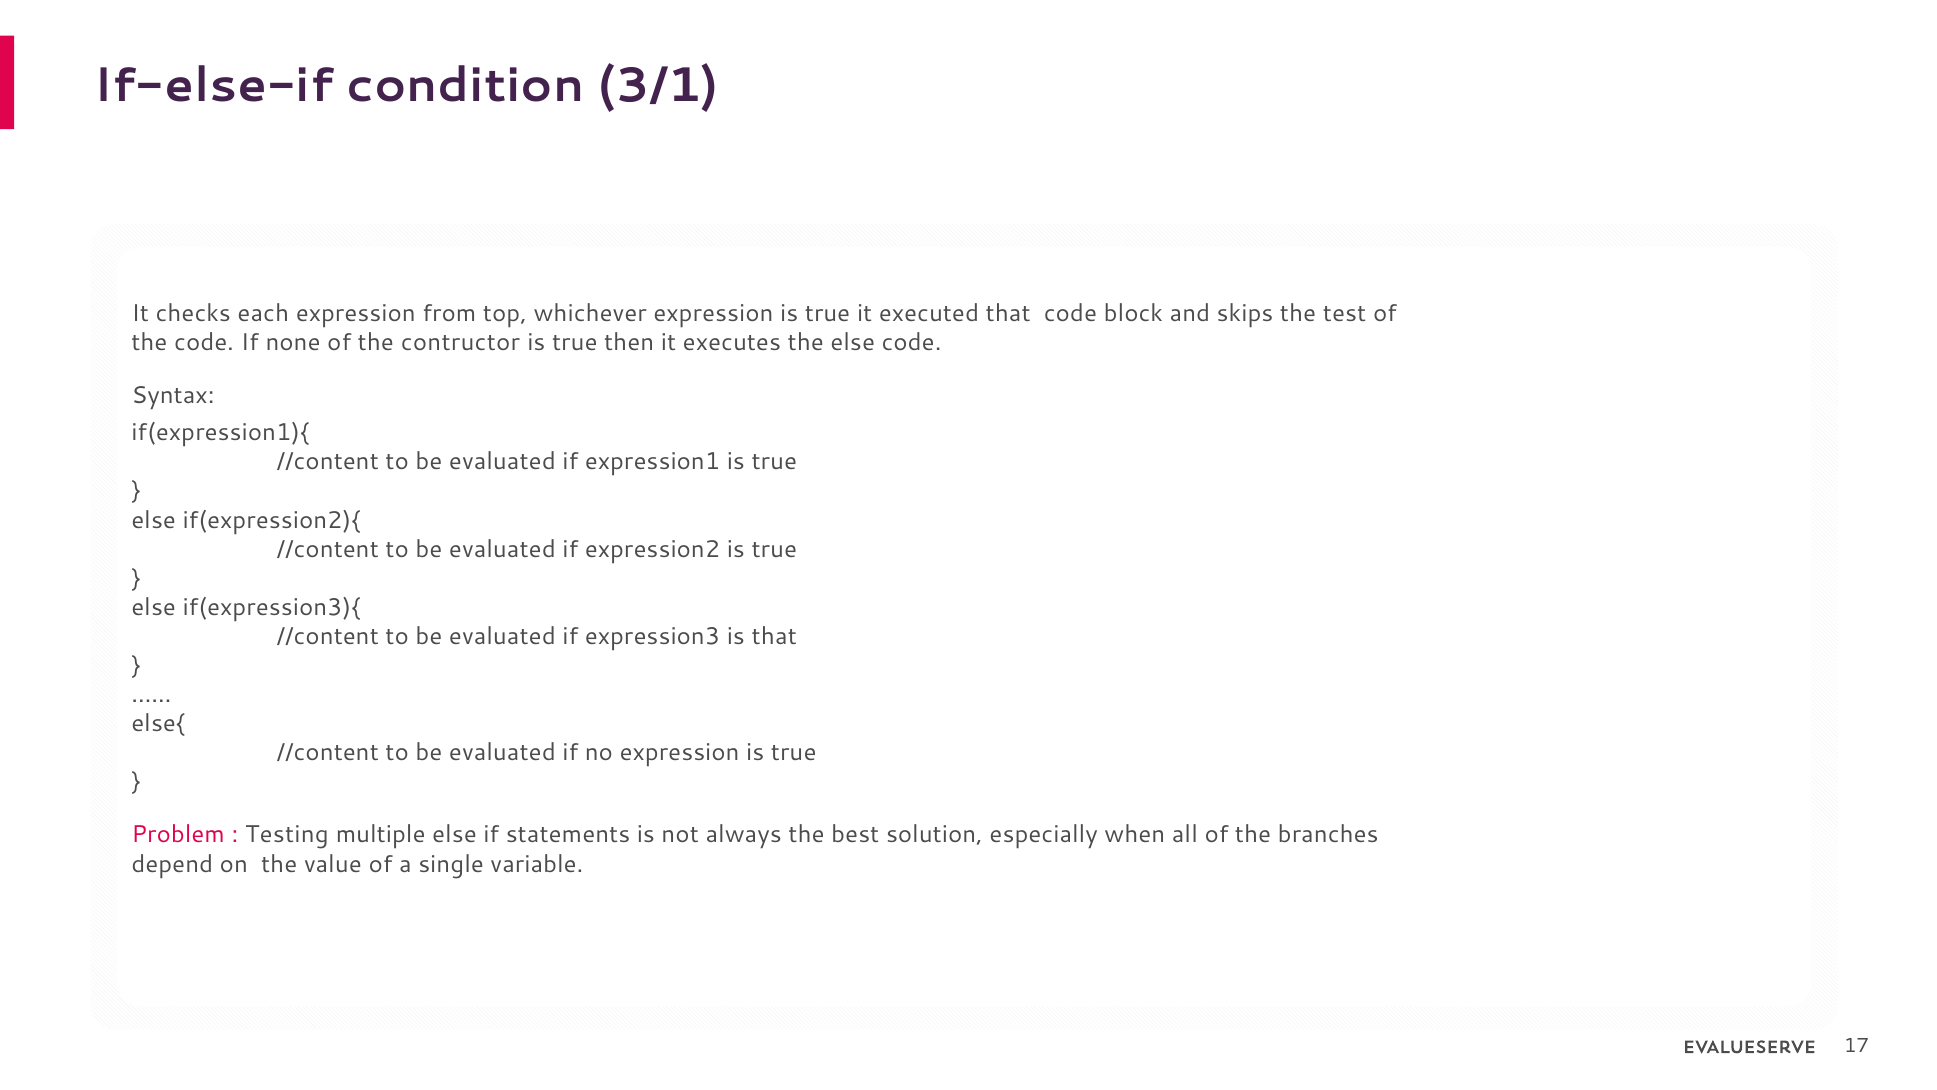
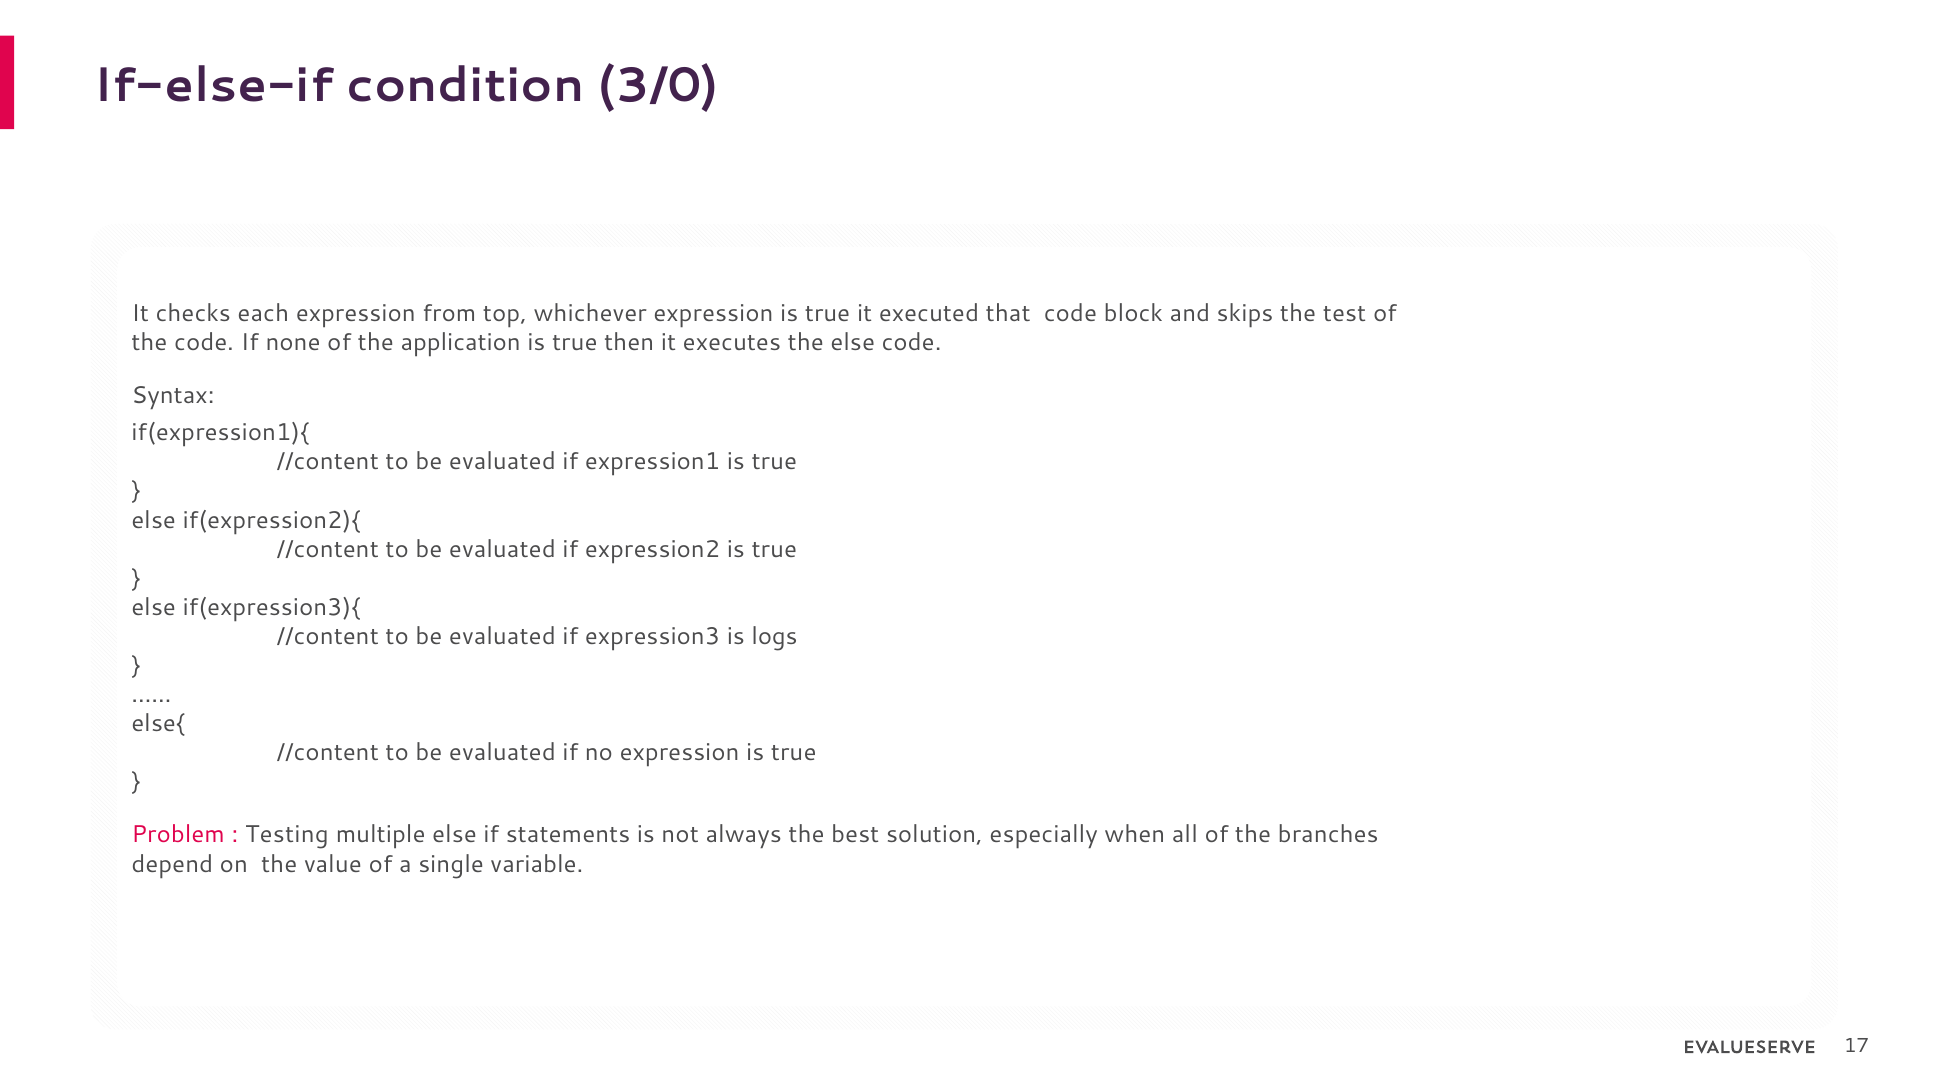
3/1: 3/1 -> 3/0
contructor: contructor -> application
is that: that -> logs
